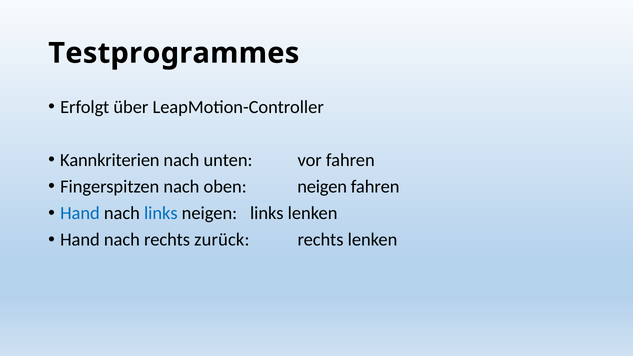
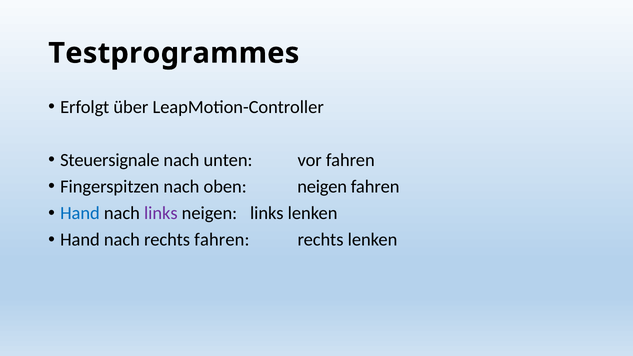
Kannkriterien: Kannkriterien -> Steuersignale
links at (161, 213) colour: blue -> purple
rechts zurück: zurück -> fahren
